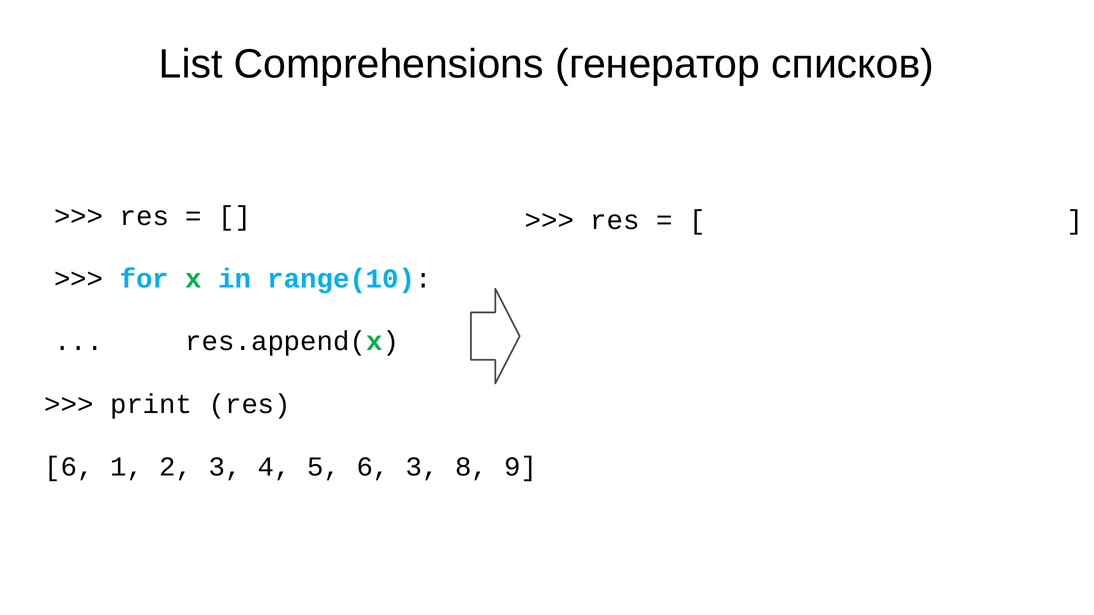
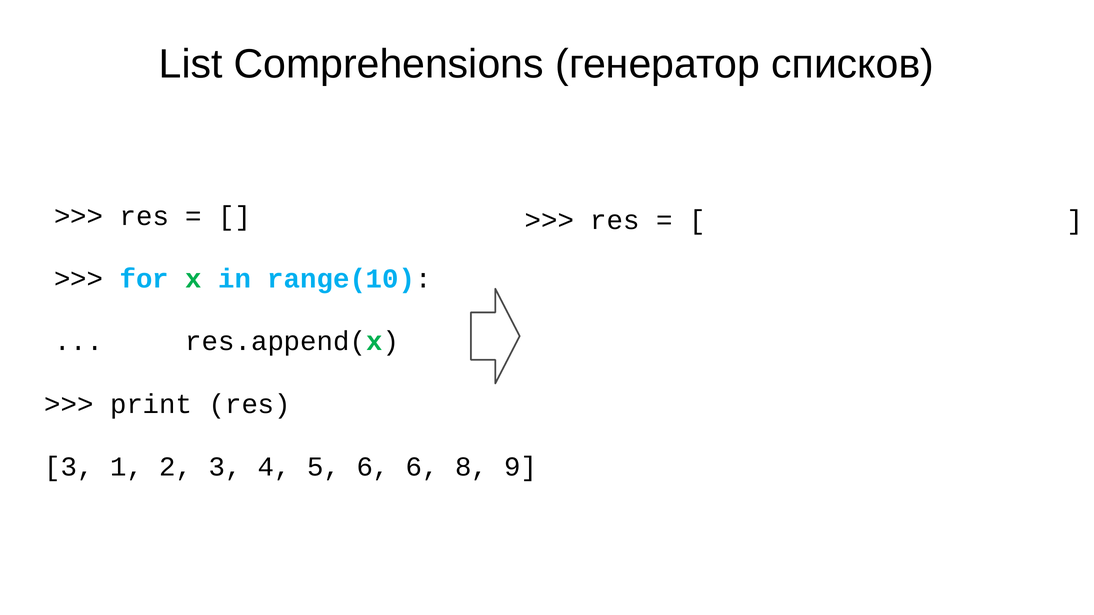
6 at (69, 467): 6 -> 3
6 3: 3 -> 6
